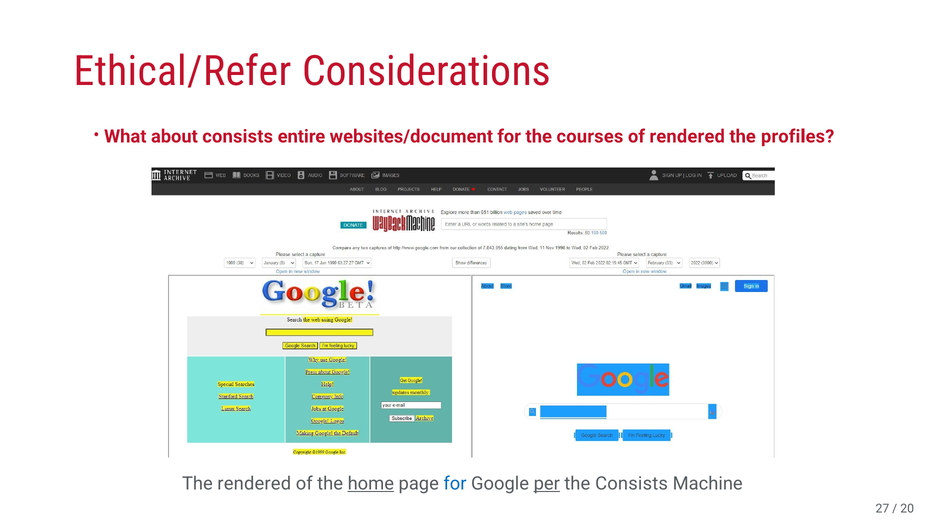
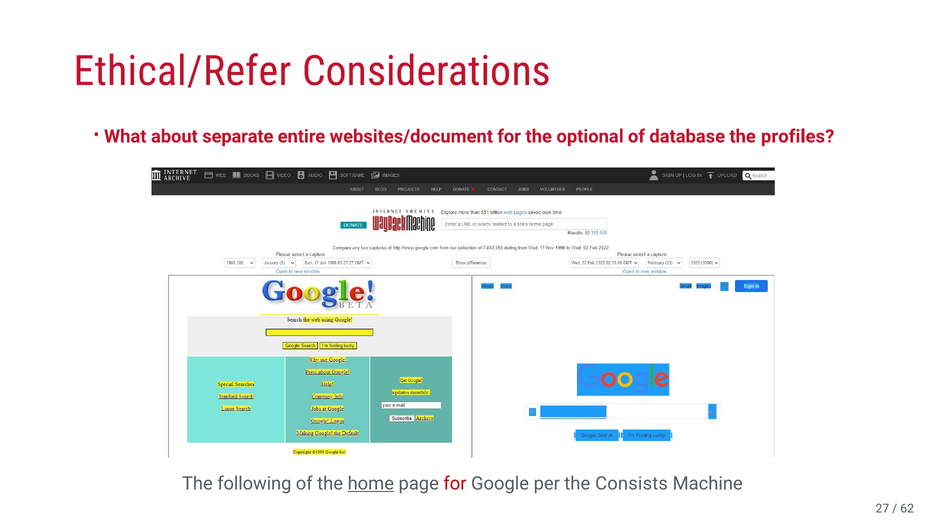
about consists: consists -> separate
courses: courses -> optional
of rendered: rendered -> database
The rendered: rendered -> following
for at (455, 483) colour: blue -> red
per underline: present -> none
20: 20 -> 62
